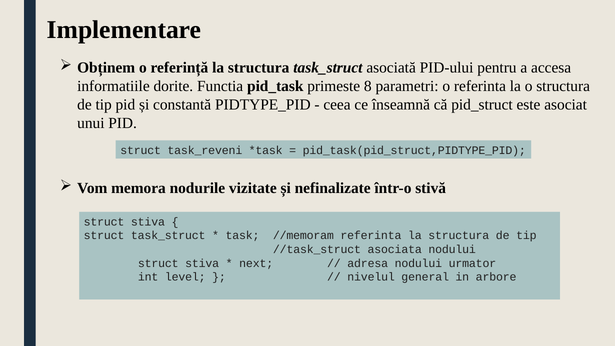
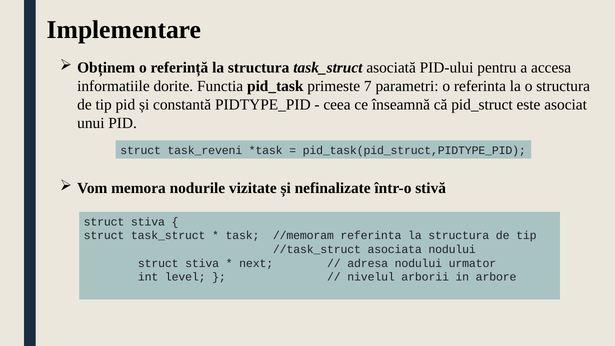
8: 8 -> 7
general: general -> arborii
